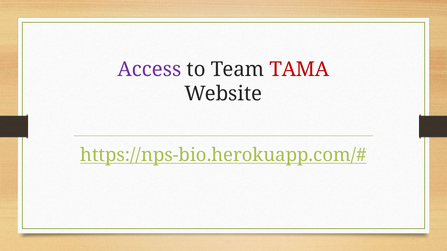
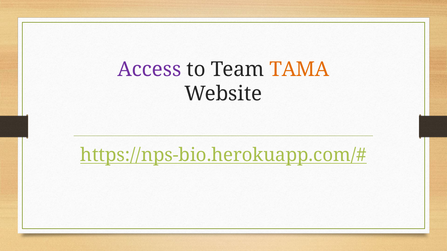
TAMA colour: red -> orange
